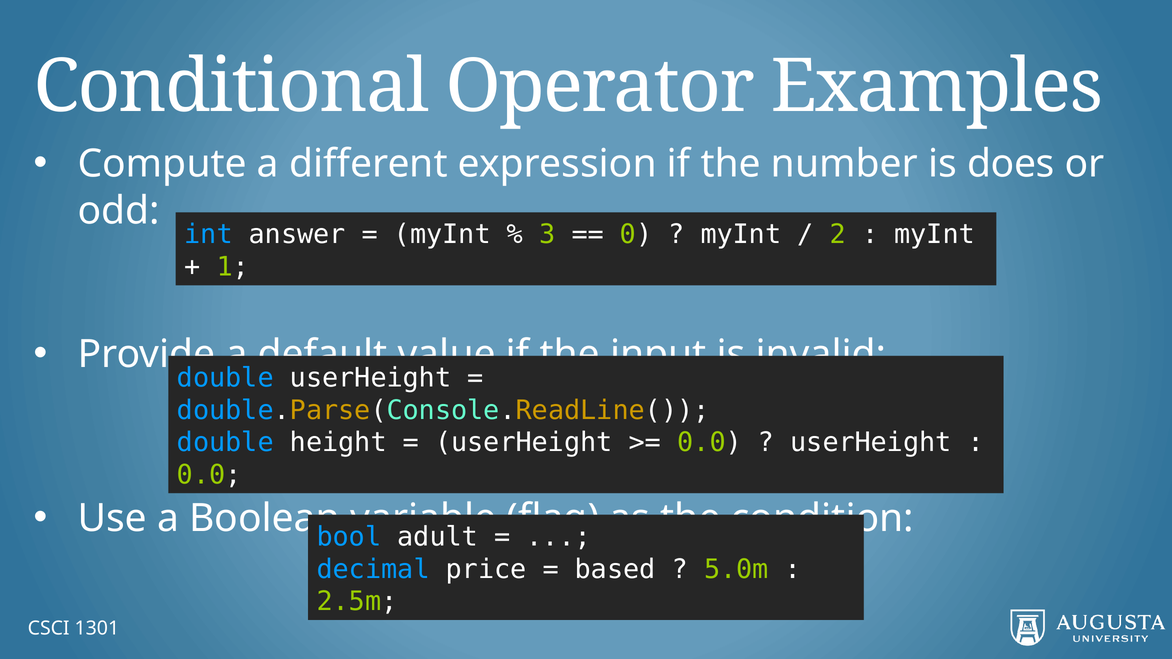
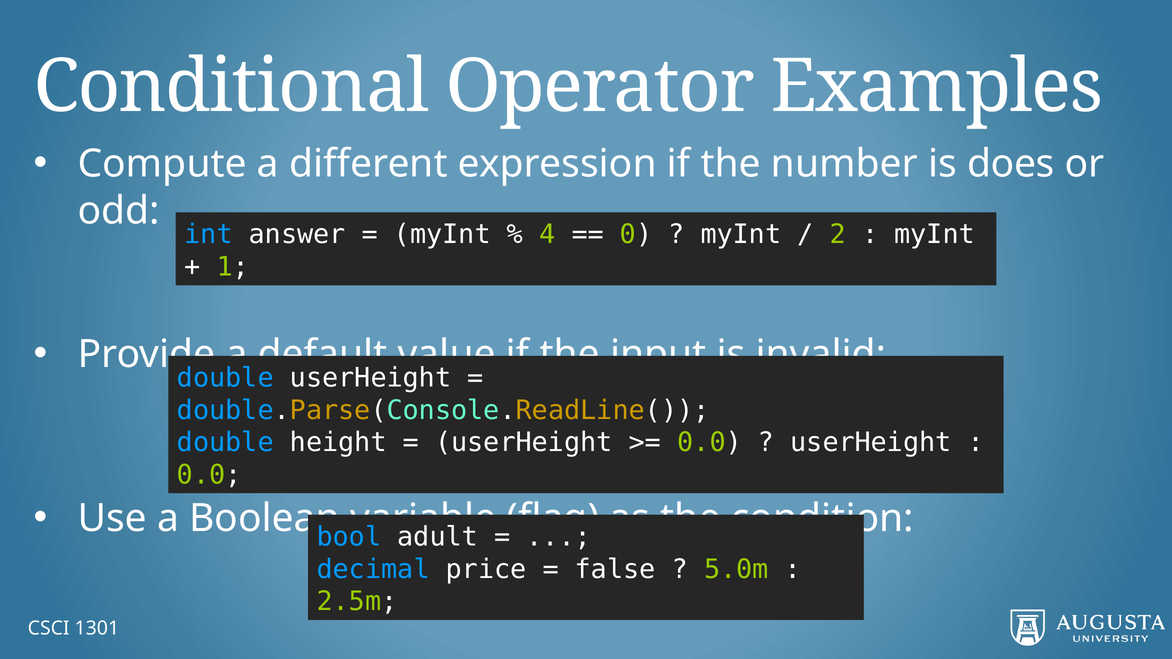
3: 3 -> 4
based: based -> false
